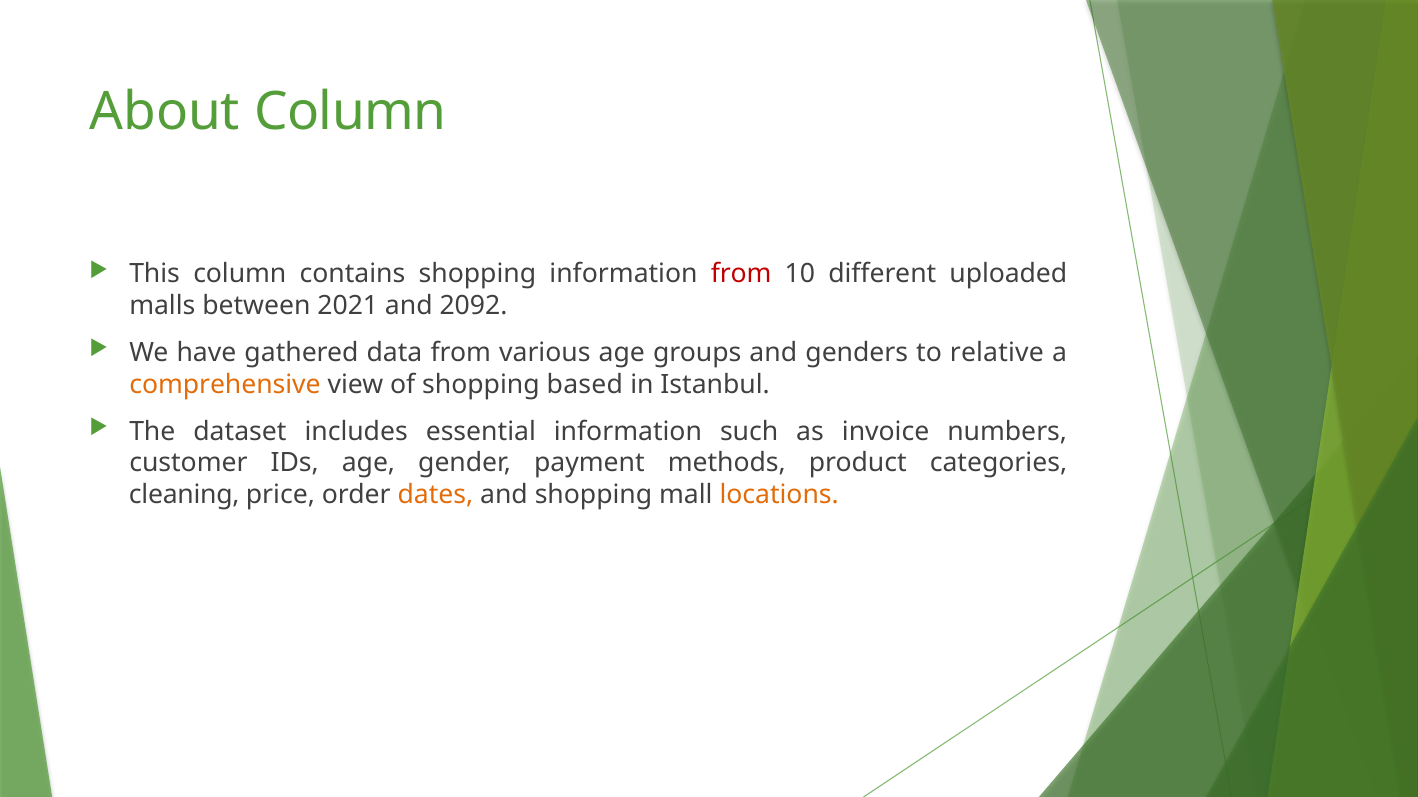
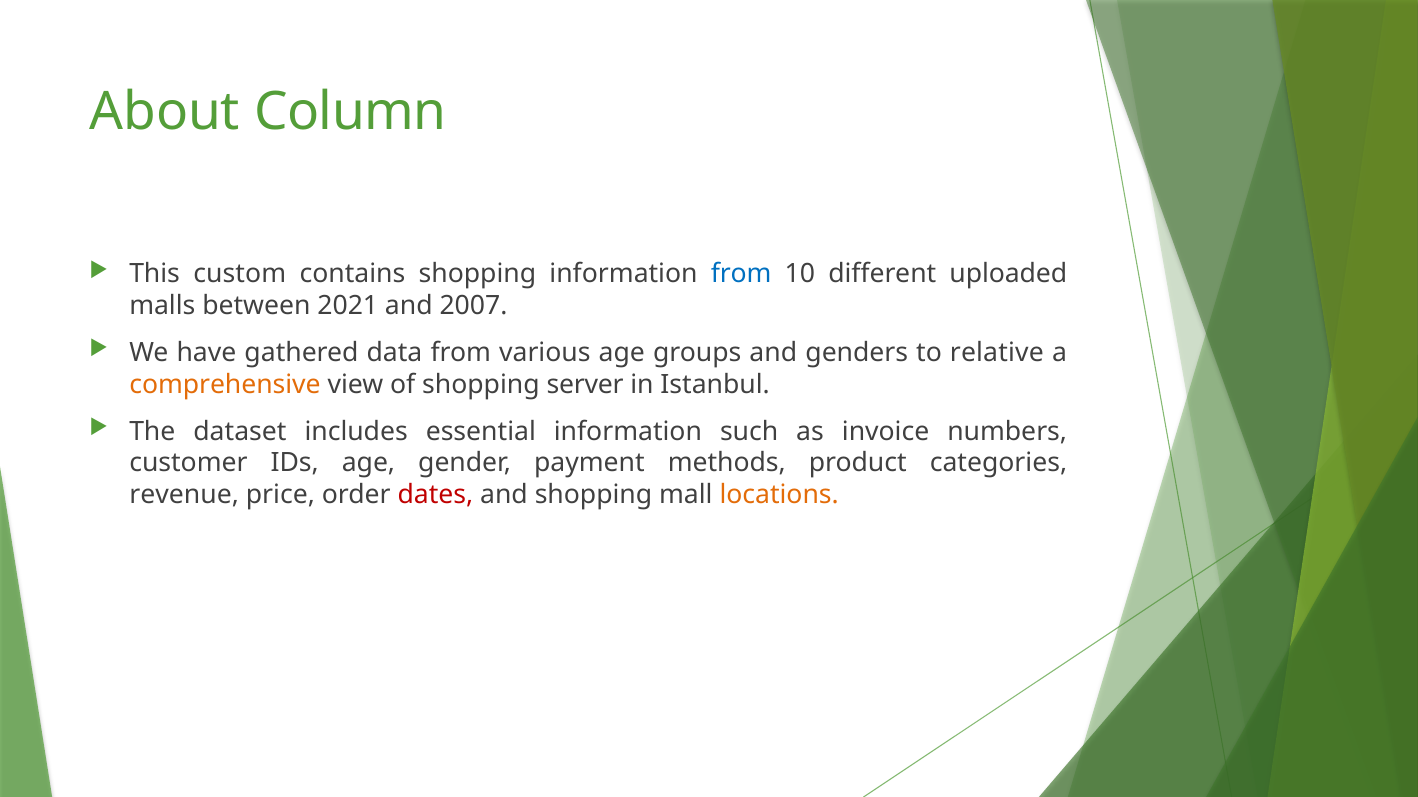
This column: column -> custom
from at (741, 274) colour: red -> blue
2092: 2092 -> 2007
based: based -> server
cleaning: cleaning -> revenue
dates colour: orange -> red
